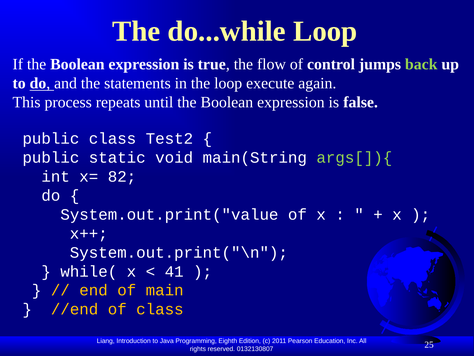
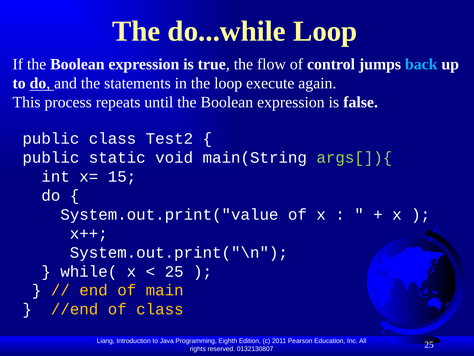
back colour: light green -> light blue
82: 82 -> 15
41 at (174, 271): 41 -> 25
